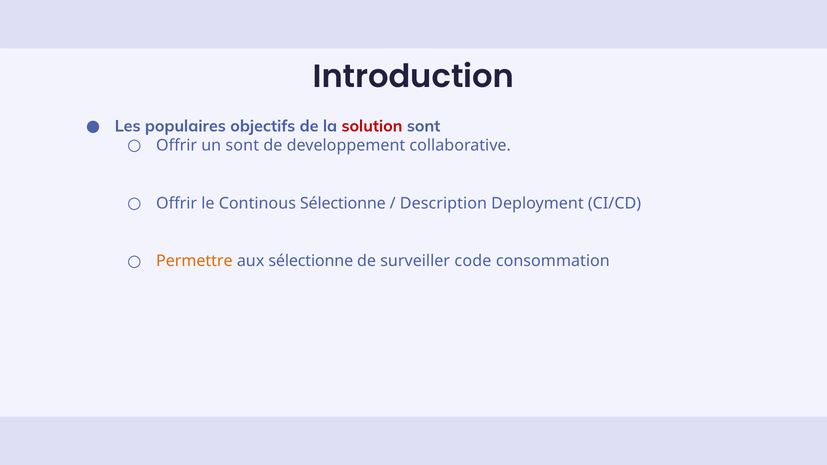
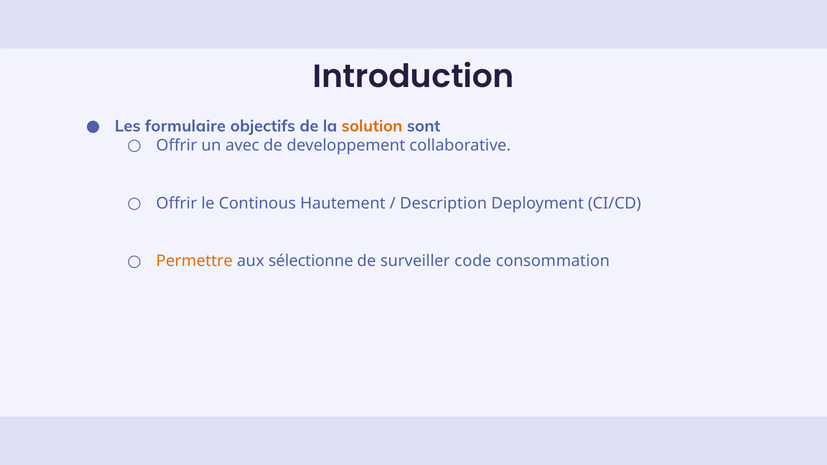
populaires: populaires -> formulaire
solution colour: red -> orange
un sont: sont -> avec
Continous Sélectionne: Sélectionne -> Hautement
